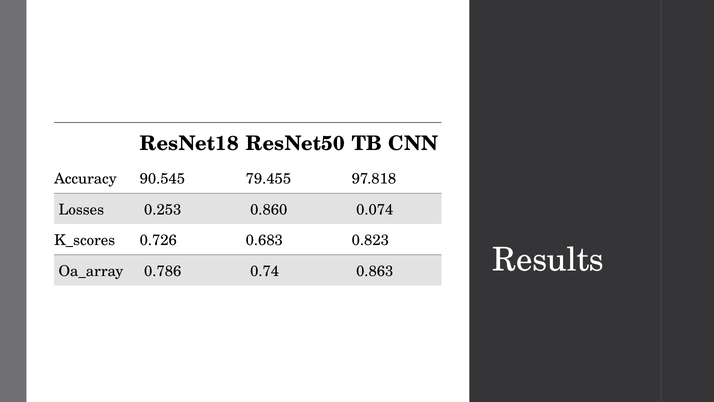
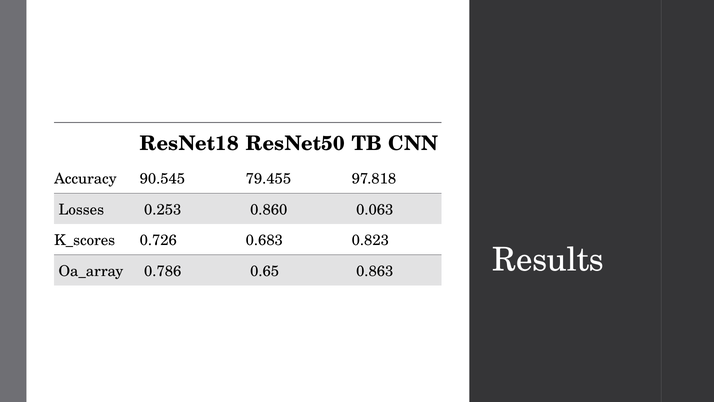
0.074: 0.074 -> 0.063
0.74: 0.74 -> 0.65
